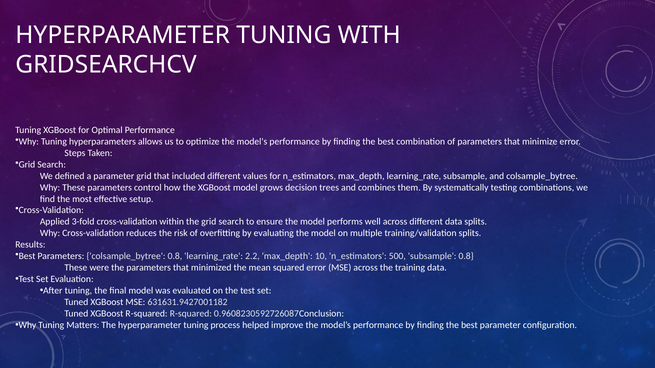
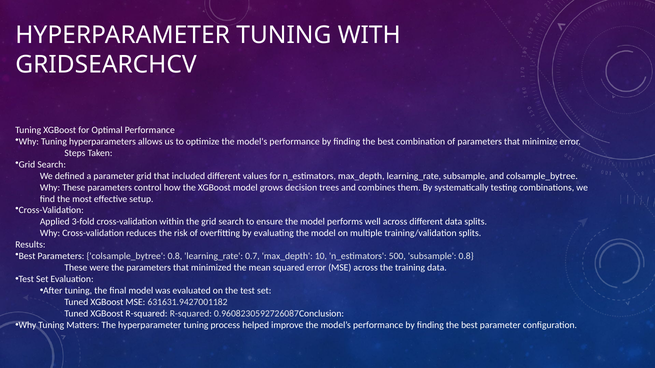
2.2: 2.2 -> 0.7
